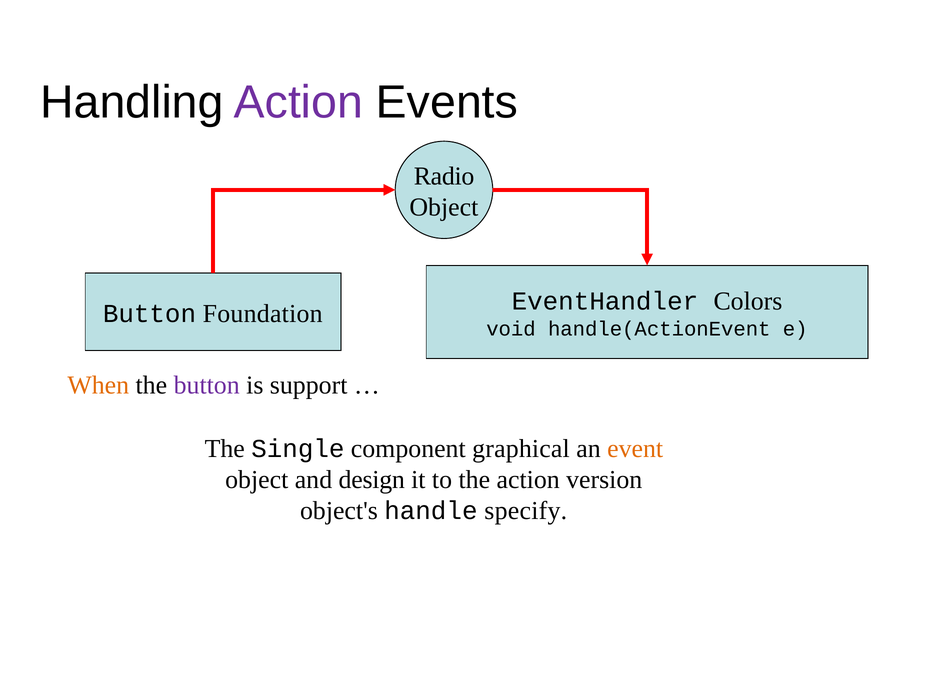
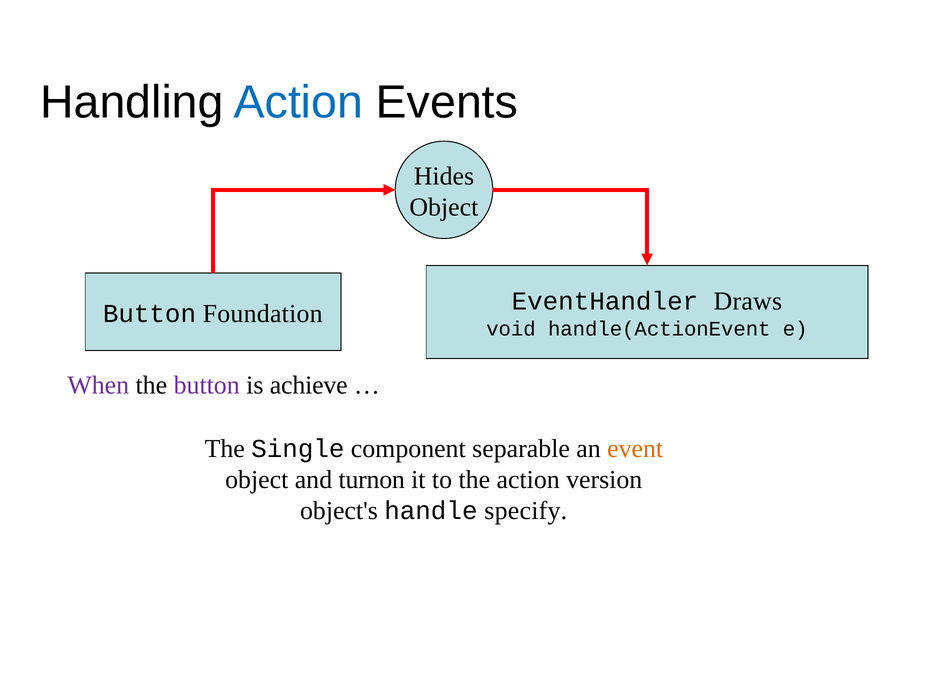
Action at (298, 102) colour: purple -> blue
Radio: Radio -> Hides
Colors: Colors -> Draws
When colour: orange -> purple
support: support -> achieve
graphical: graphical -> separable
design: design -> turnon
